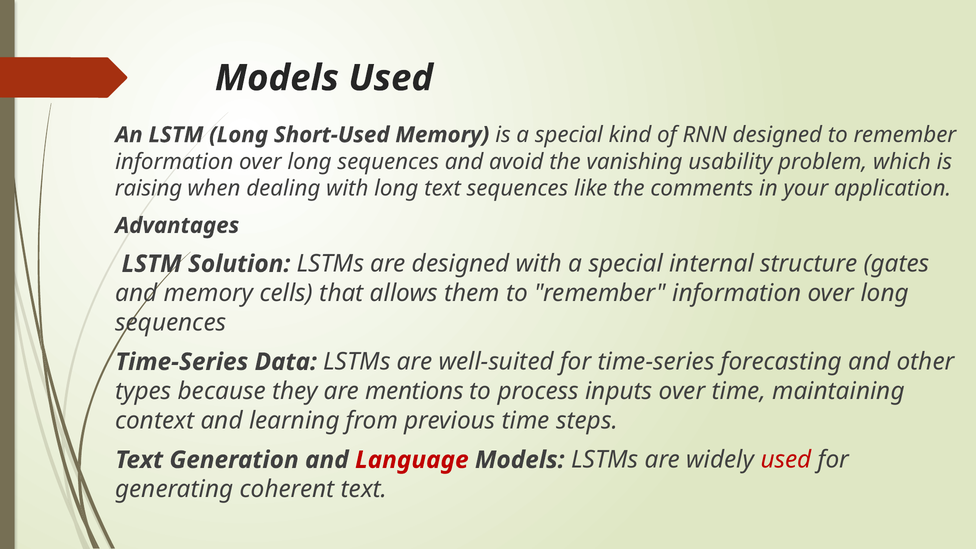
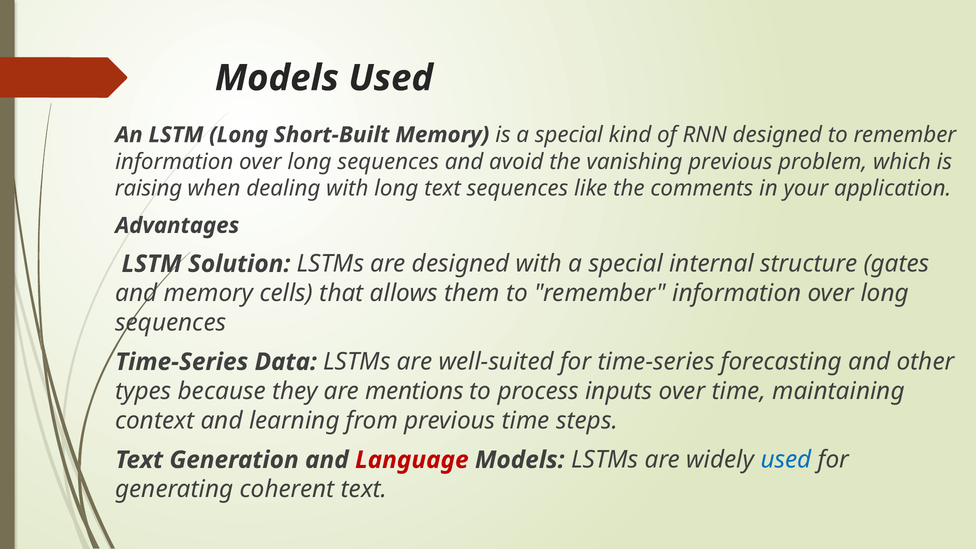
Short-Used: Short-Used -> Short-Built
vanishing usability: usability -> previous
used at (786, 460) colour: red -> blue
